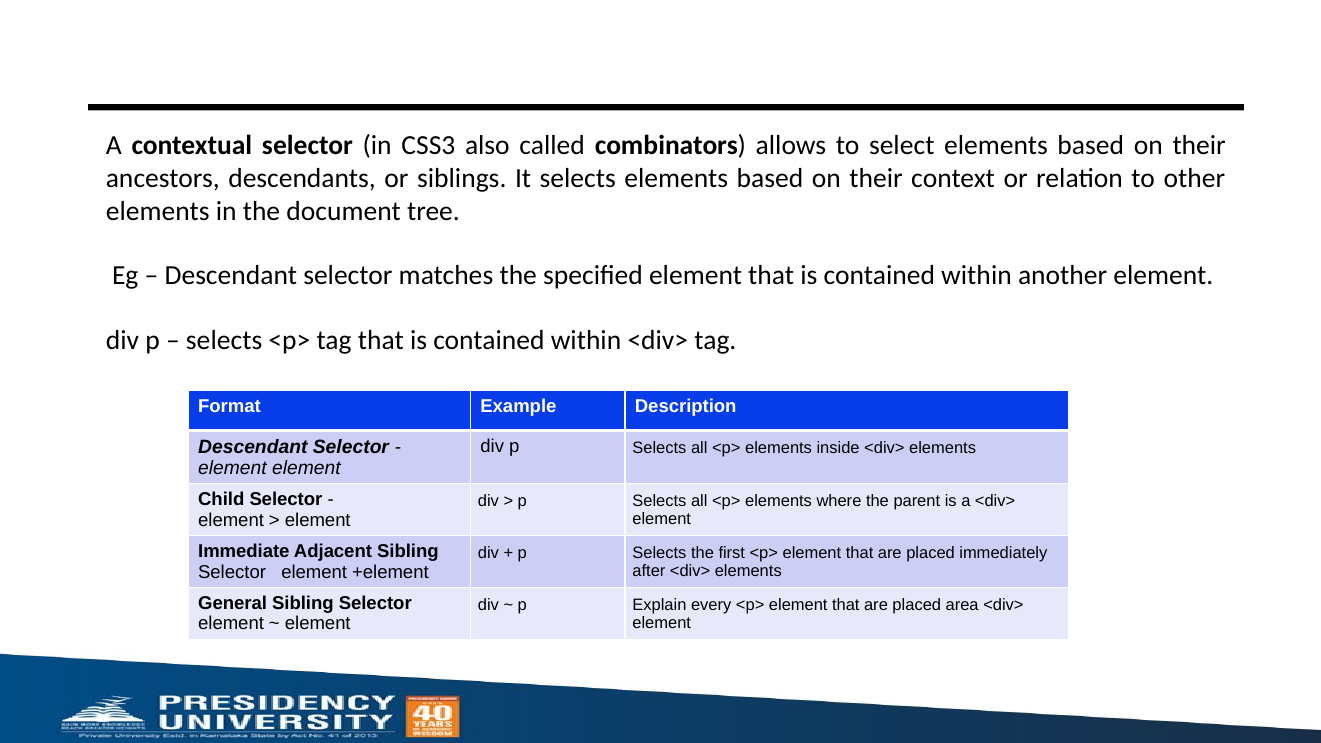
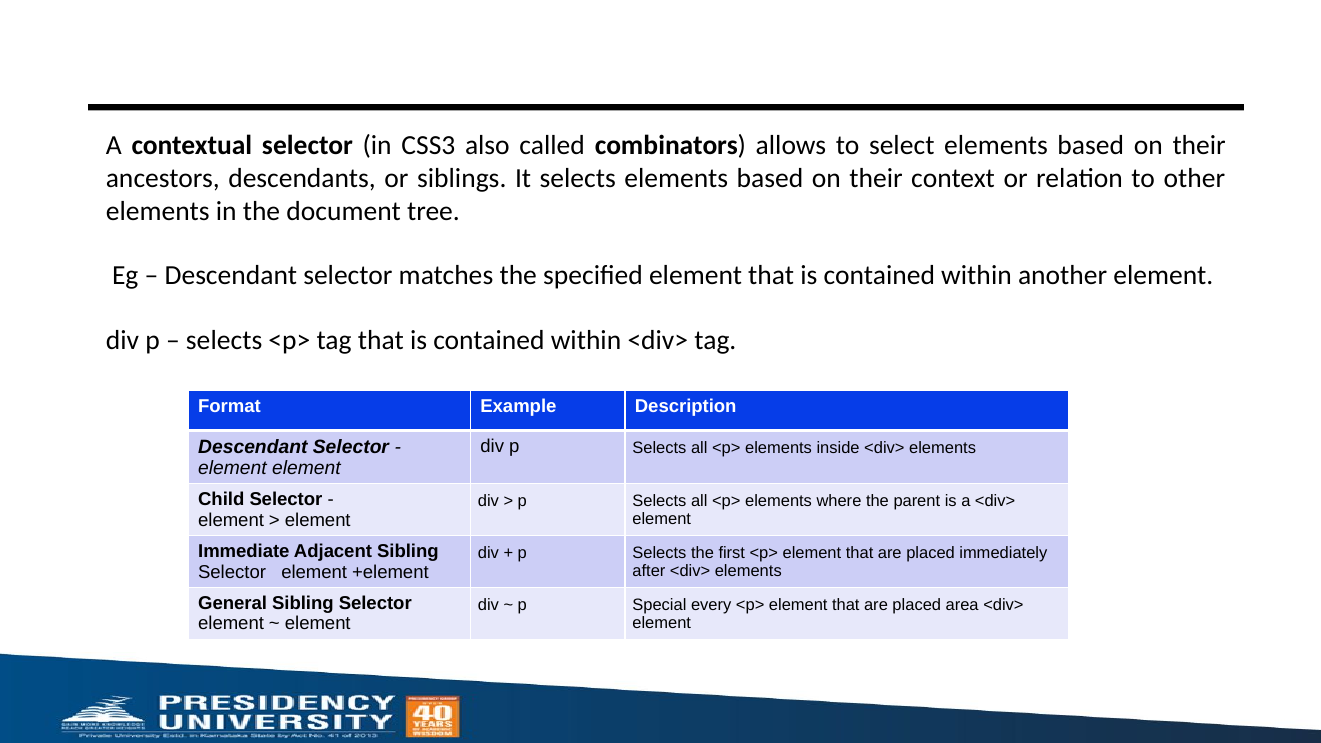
Explain: Explain -> Special
